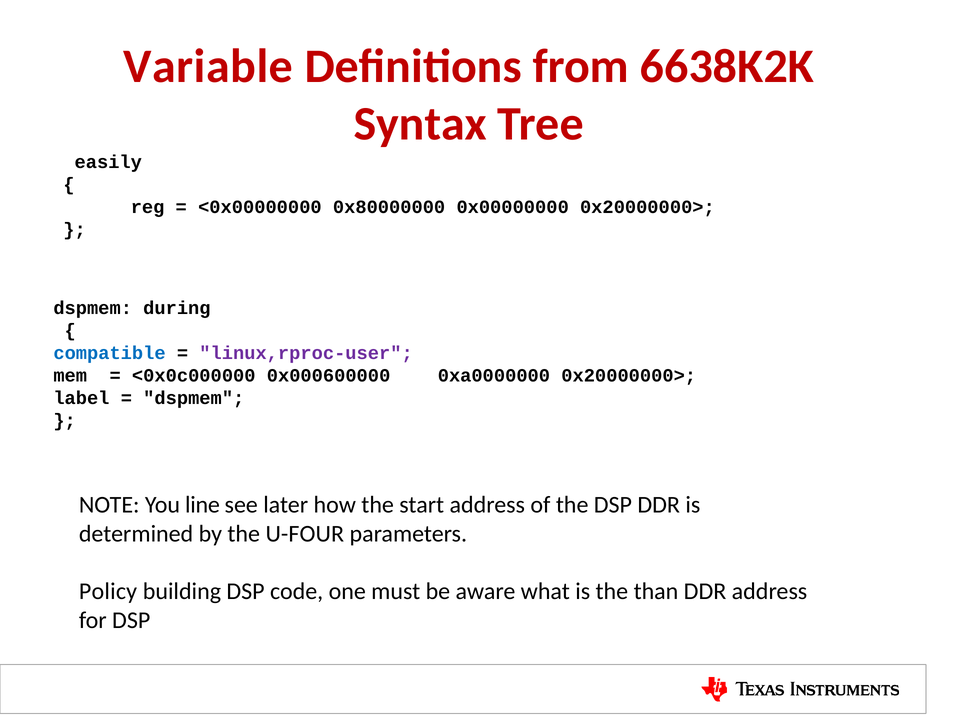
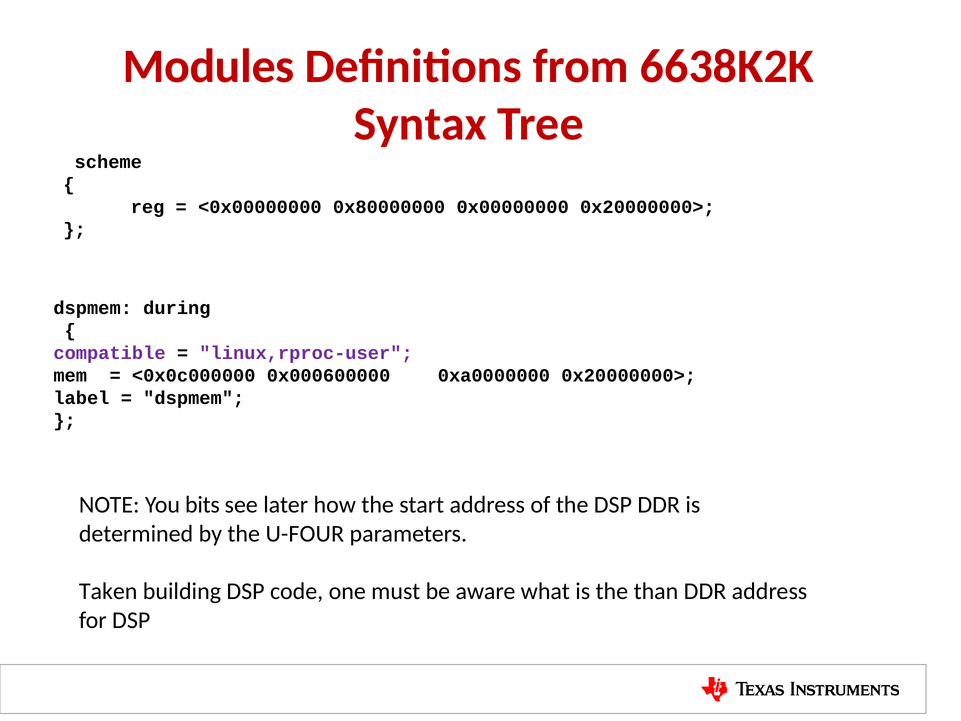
Variable: Variable -> Modules
easily: easily -> scheme
compatible colour: blue -> purple
line: line -> bits
Policy: Policy -> Taken
